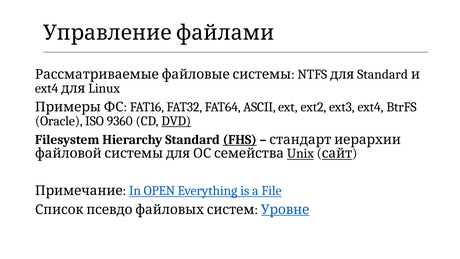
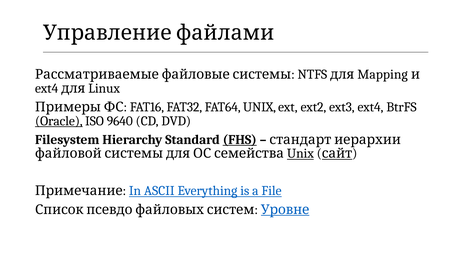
для Standard: Standard -> Mapping
FAT64 ASCII: ASCII -> UNIX
Oracle underline: none -> present
9360: 9360 -> 9640
DVD underline: present -> none
OPEN: OPEN -> ASCII
